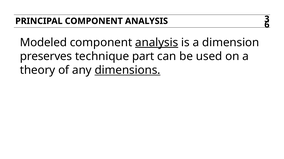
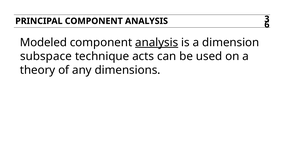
preserves: preserves -> subspace
part: part -> acts
dimensions underline: present -> none
